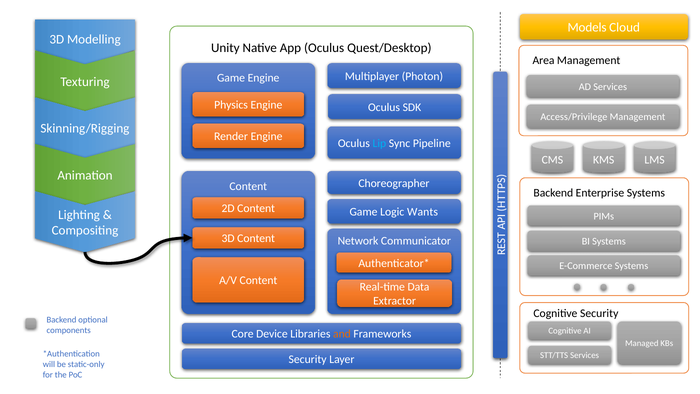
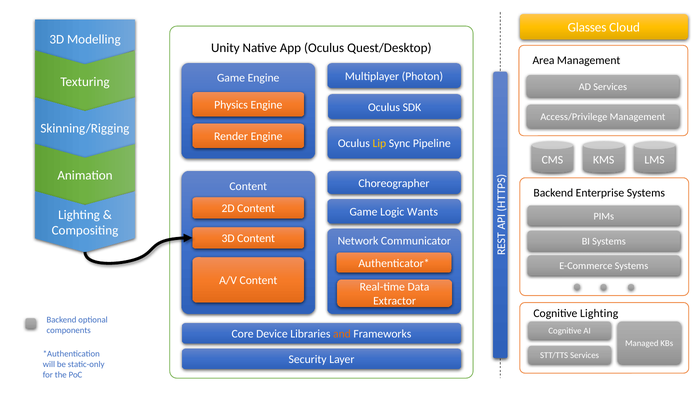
Models: Models -> Glasses
Lip colour: light blue -> yellow
Cognitive Security: Security -> Lighting
